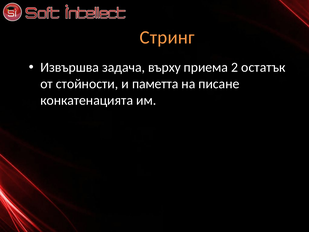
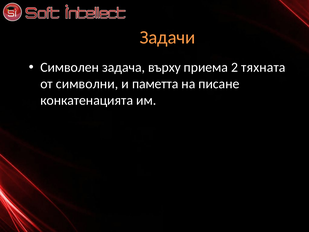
Стринг: Стринг -> Задачи
Извършва: Извършва -> Символен
остатък: остатък -> тяхната
стойности: стойности -> символни
